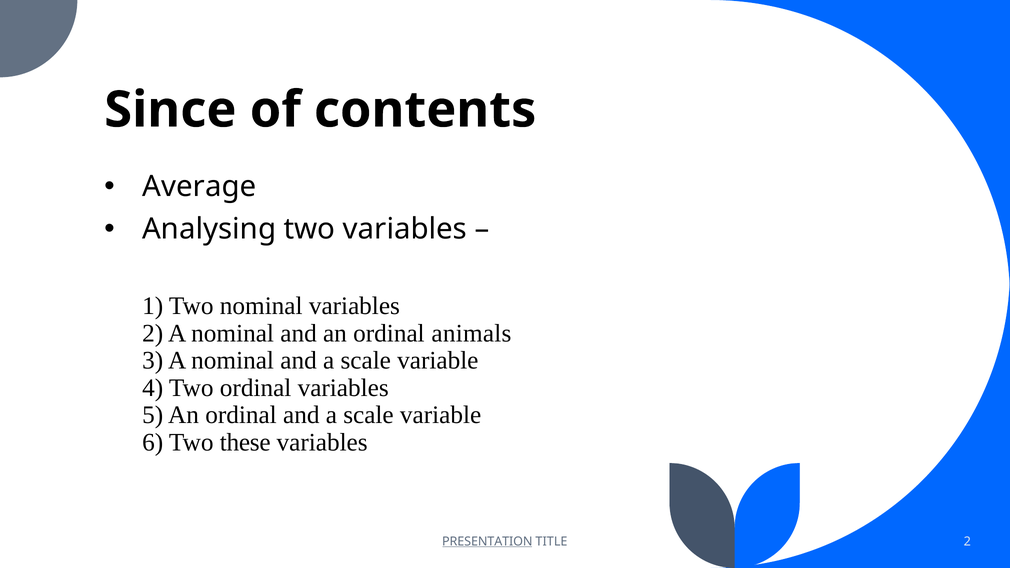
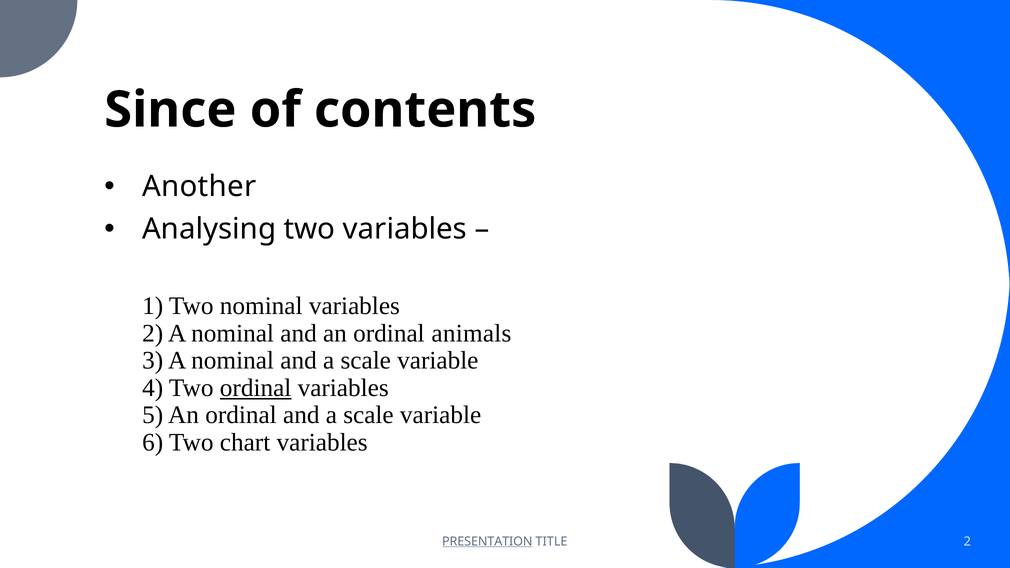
Average: Average -> Another
ordinal at (256, 388) underline: none -> present
these: these -> chart
